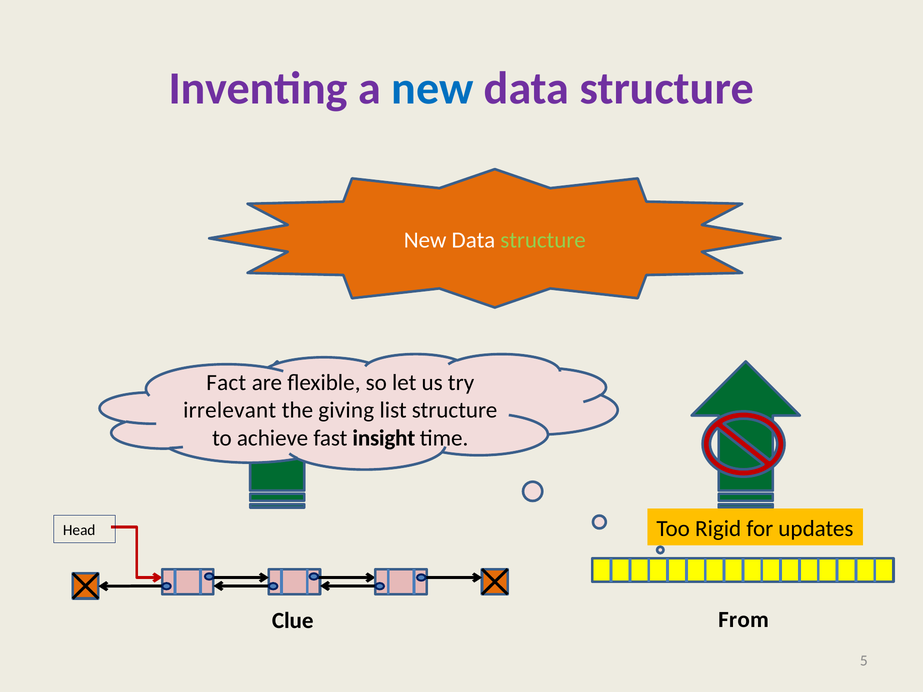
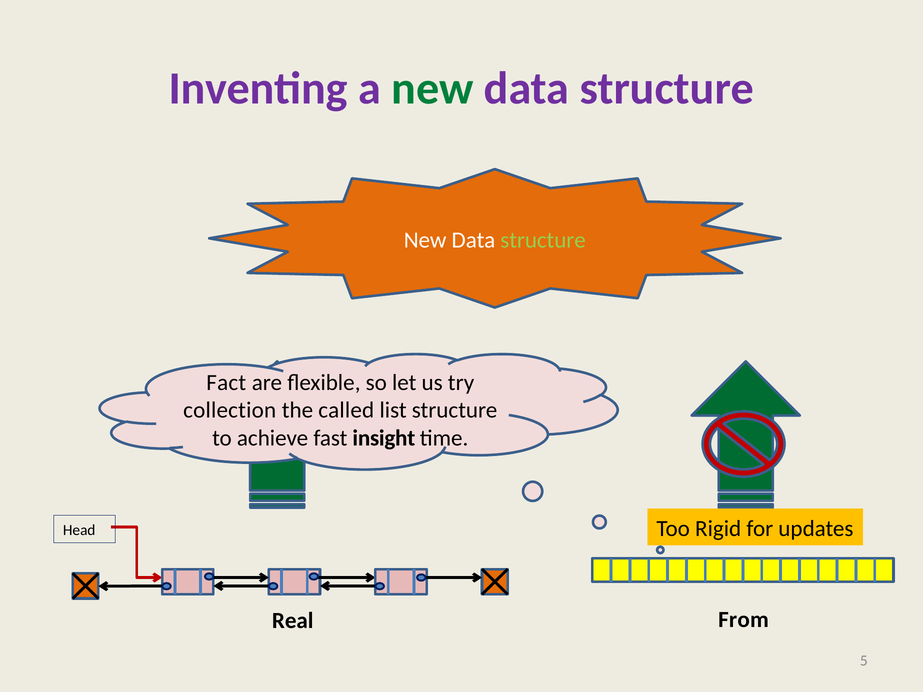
new at (432, 89) colour: blue -> green
irrelevant: irrelevant -> collection
giving: giving -> called
Clue: Clue -> Real
